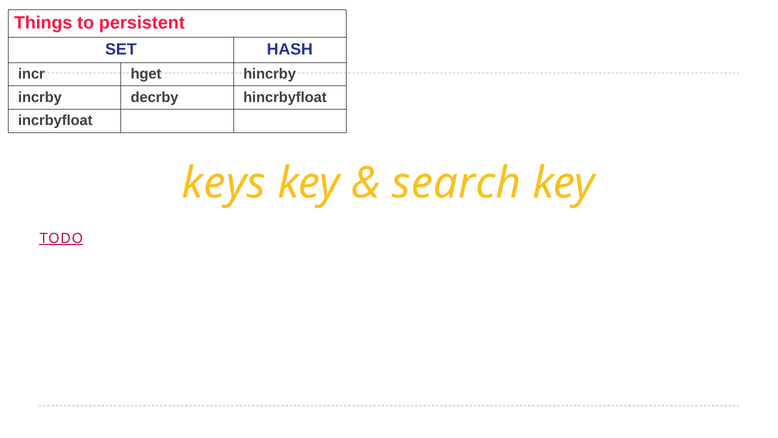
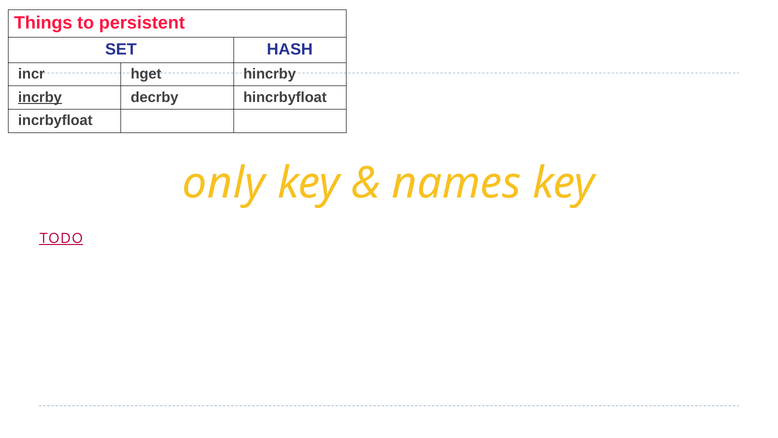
incrby underline: none -> present
keys: keys -> only
search: search -> names
